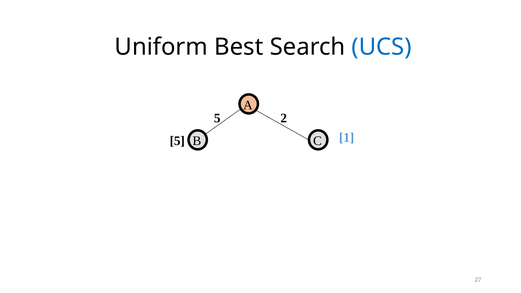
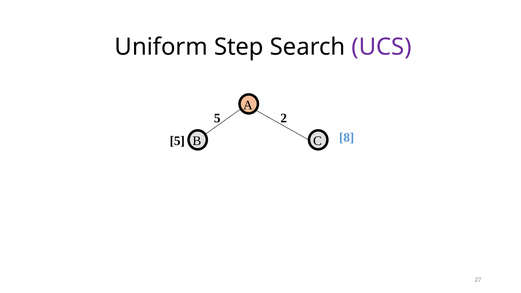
Best: Best -> Step
UCS colour: blue -> purple
1: 1 -> 8
